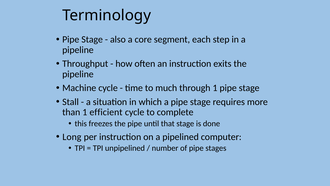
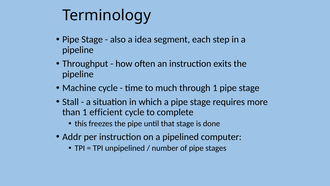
core: core -> idea
Long: Long -> Addr
